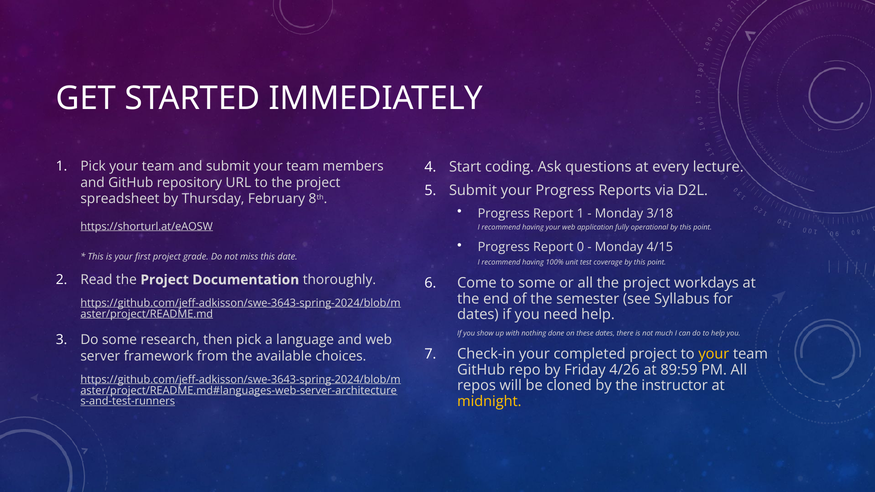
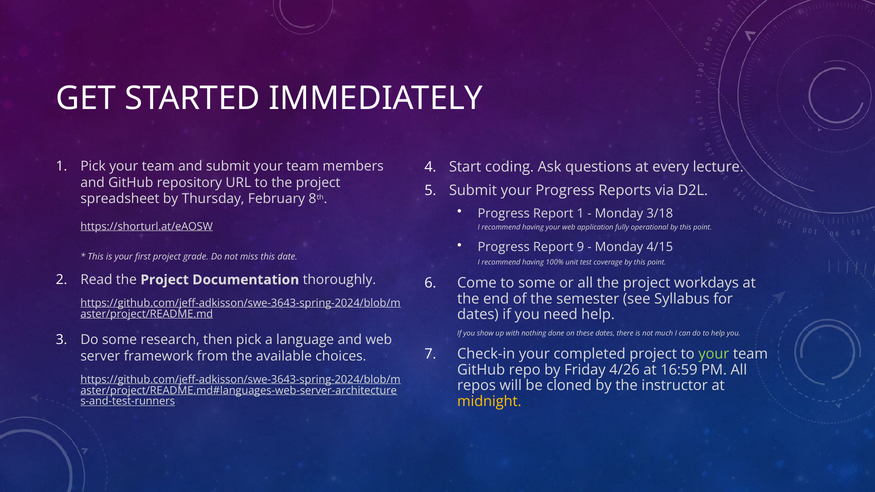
0: 0 -> 9
your at (714, 354) colour: yellow -> light green
89:59: 89:59 -> 16:59
